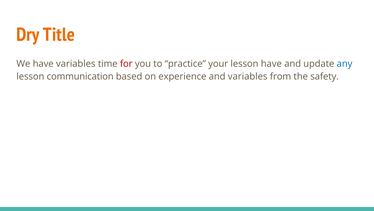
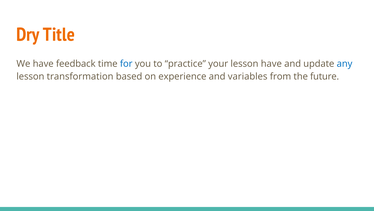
have variables: variables -> feedback
for colour: red -> blue
communication: communication -> transformation
safety: safety -> future
